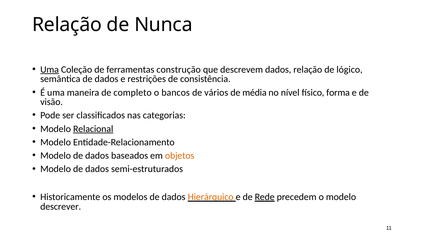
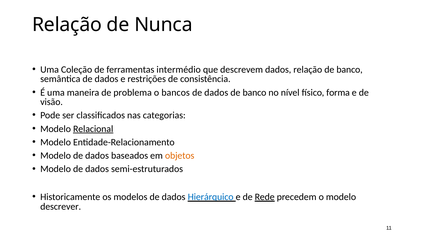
Uma at (50, 69) underline: present -> none
construção: construção -> intermédio
relação de lógico: lógico -> banco
completo: completo -> problema
vários at (216, 92): vários -> dados
média at (254, 92): média -> banco
Hierárquico colour: orange -> blue
